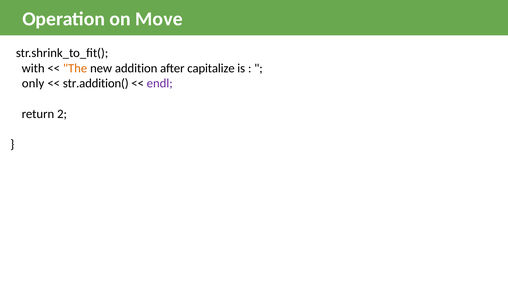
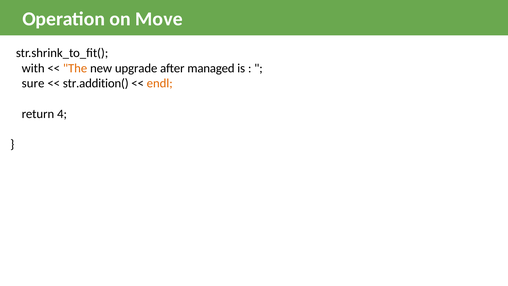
addition: addition -> upgrade
capitalize: capitalize -> managed
only: only -> sure
endl colour: purple -> orange
2: 2 -> 4
